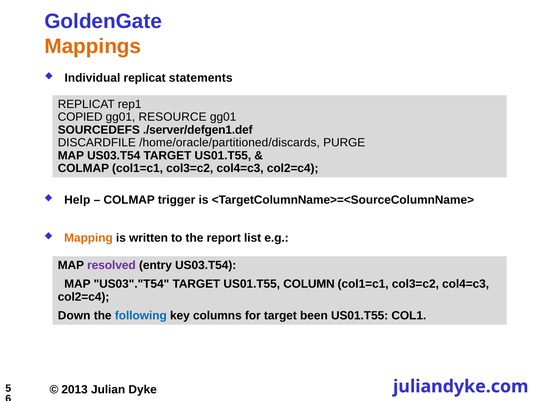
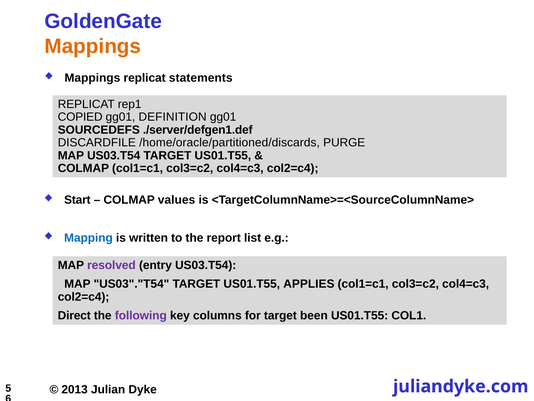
Individual at (92, 78): Individual -> Mappings
RESOURCE: RESOURCE -> DEFINITION
Help: Help -> Start
trigger: trigger -> values
Mapping colour: orange -> blue
COLUMN: COLUMN -> APPLIES
Down: Down -> Direct
following colour: blue -> purple
